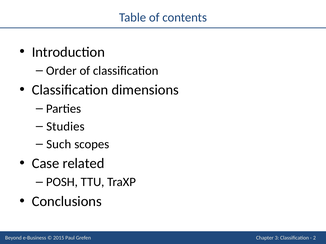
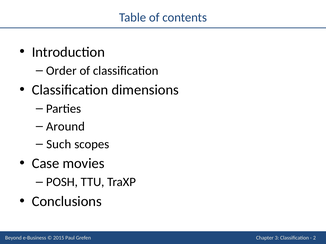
Studies: Studies -> Around
related: related -> movies
